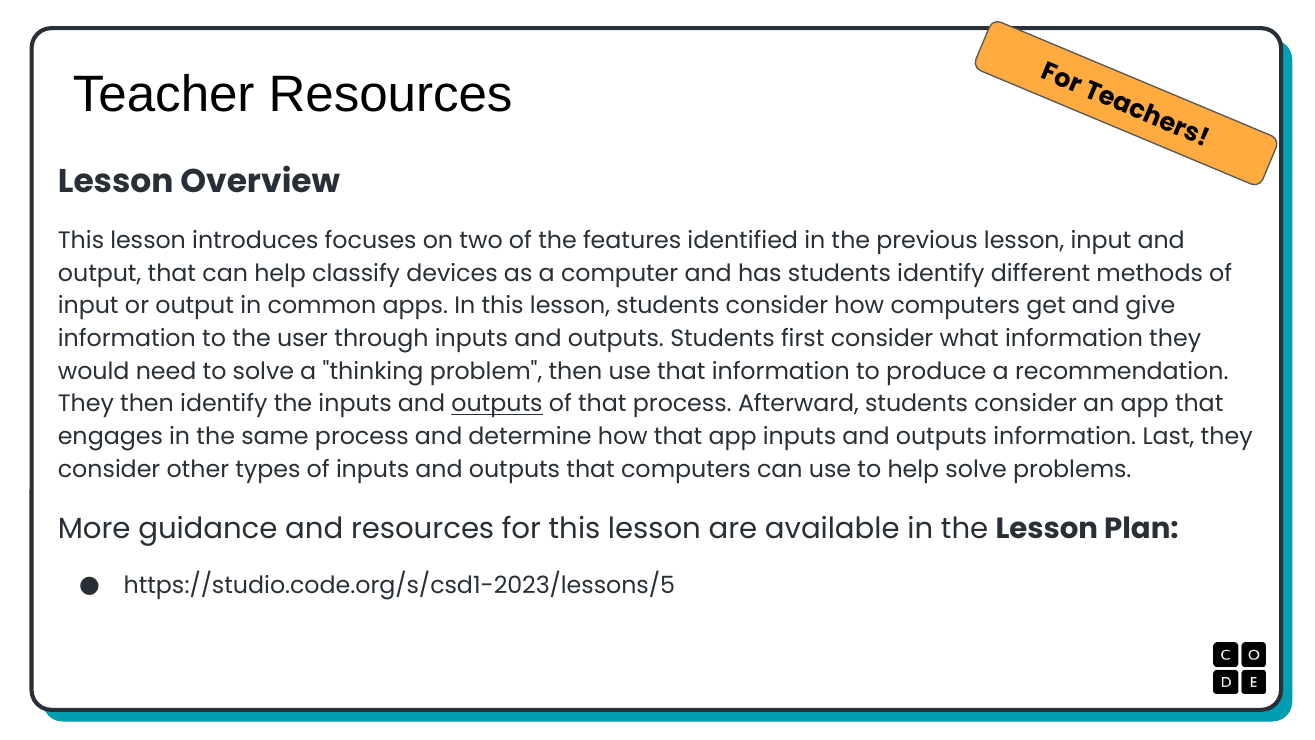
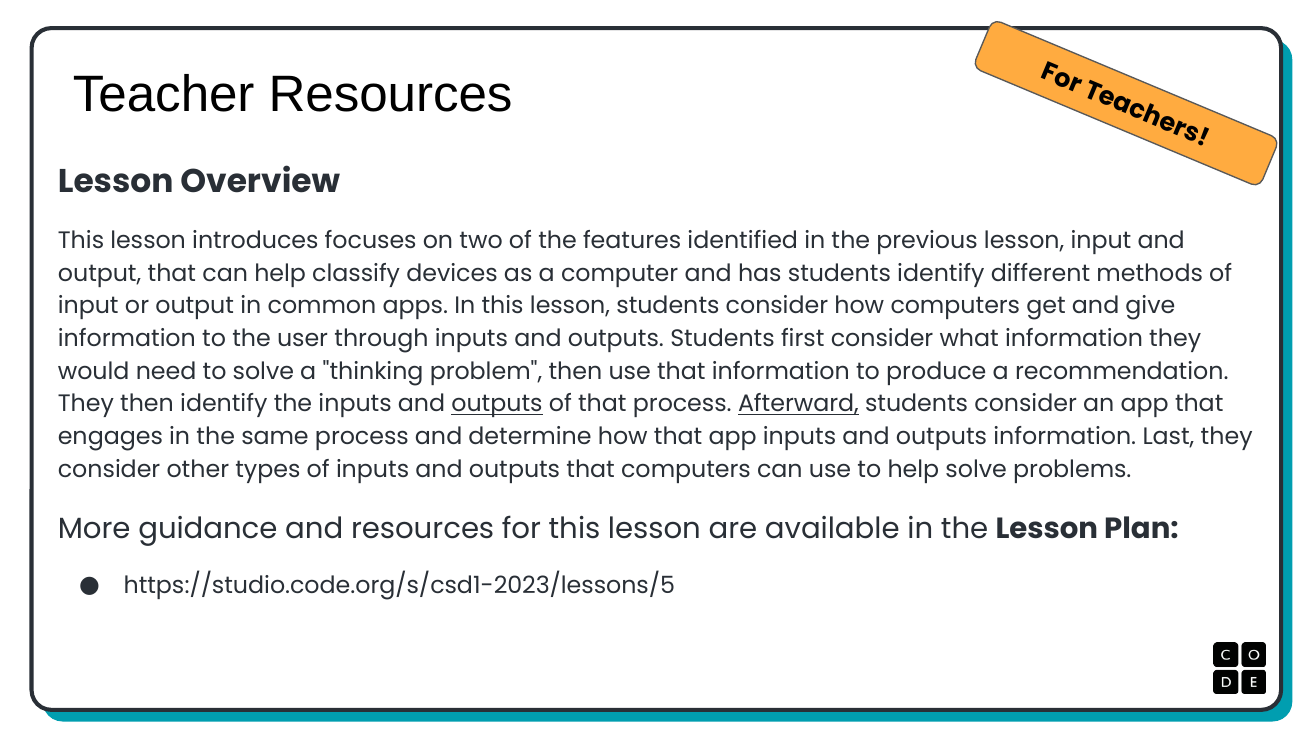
Afterward underline: none -> present
